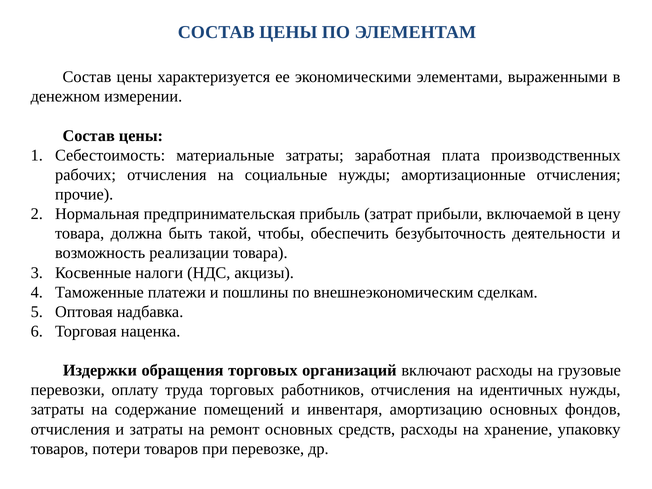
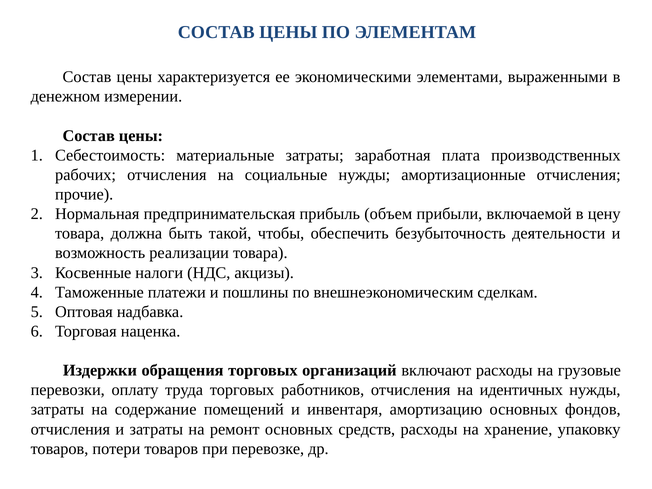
затрат: затрат -> объем
